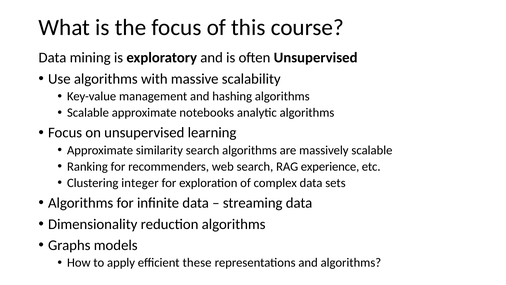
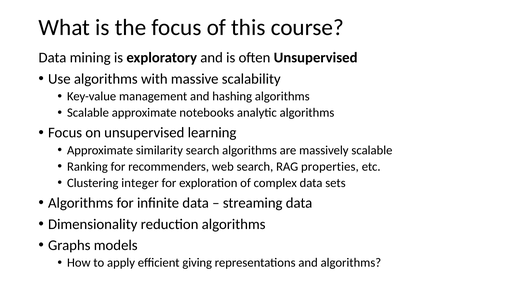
experience: experience -> properties
these: these -> giving
